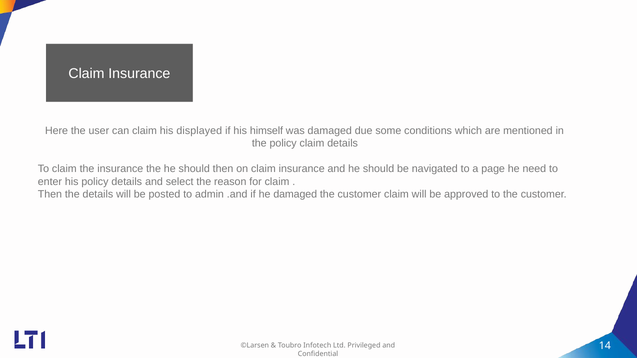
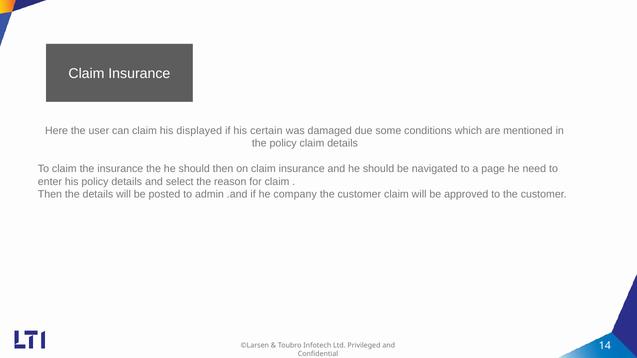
himself: himself -> certain
he damaged: damaged -> company
